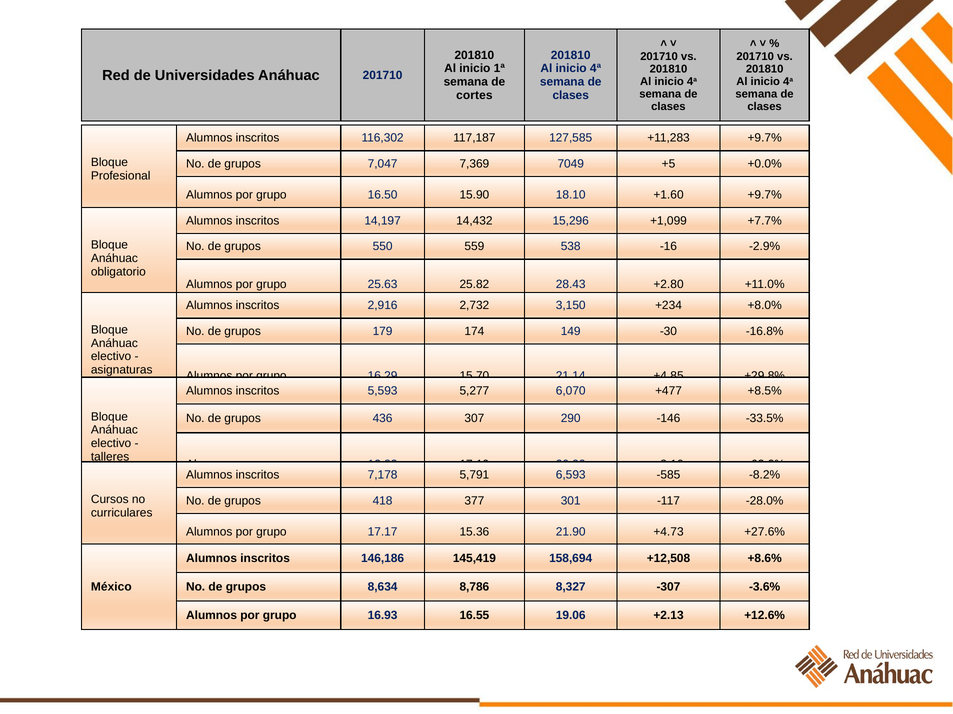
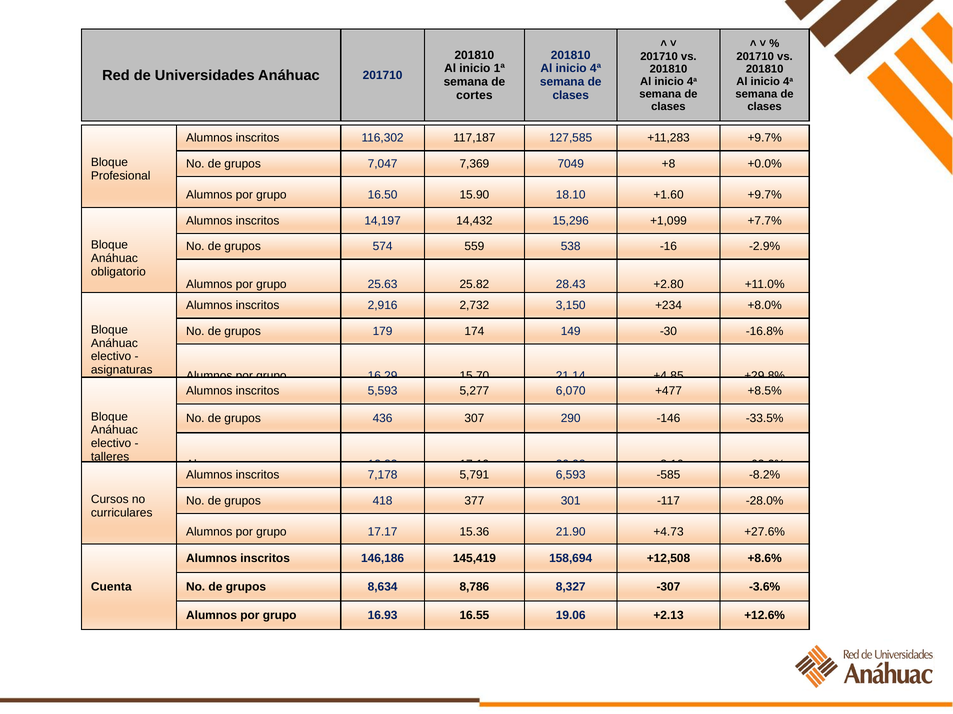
+5: +5 -> +8
550: 550 -> 574
México: México -> Cuenta
